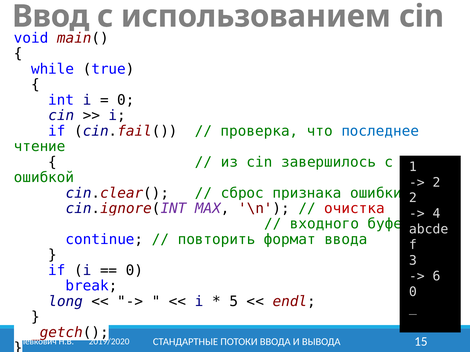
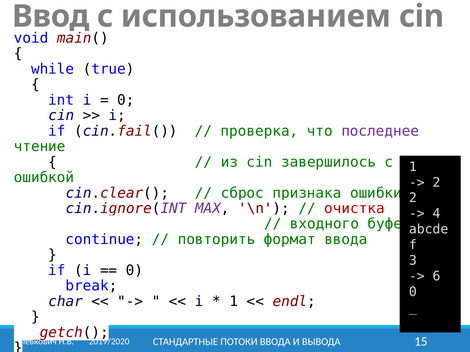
последнее colour: blue -> purple
long: long -> char
5 at (234, 302): 5 -> 1
